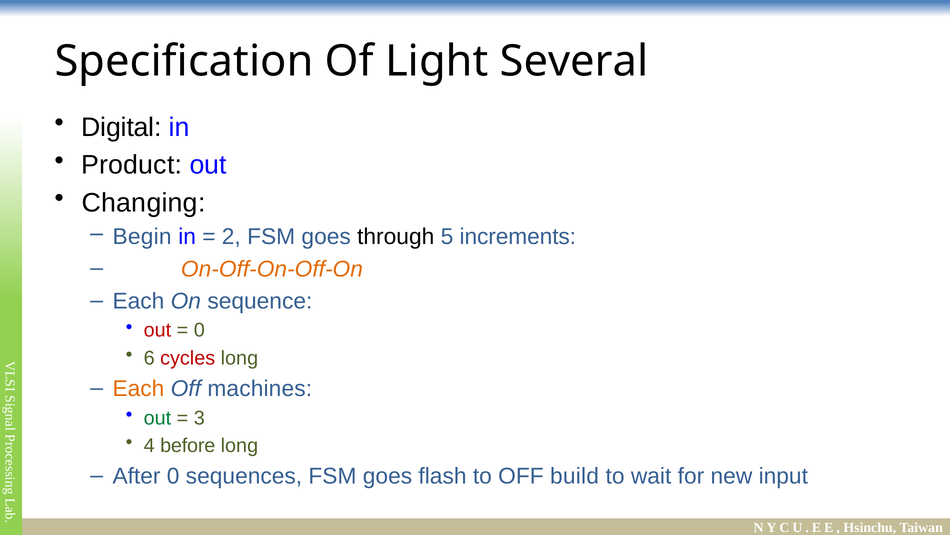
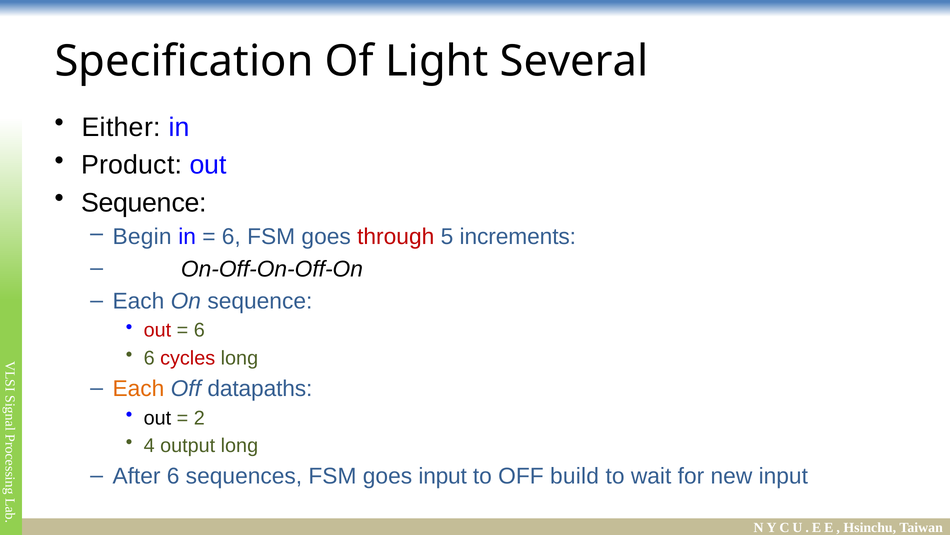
Digital: Digital -> Either
Changing at (144, 203): Changing -> Sequence
2 at (231, 237): 2 -> 6
through colour: black -> red
On-Off-On-Off-On colour: orange -> black
0 at (199, 330): 0 -> 6
machines: machines -> datapaths
out at (157, 417) colour: green -> black
3: 3 -> 2
before: before -> output
After 0: 0 -> 6
goes flash: flash -> input
